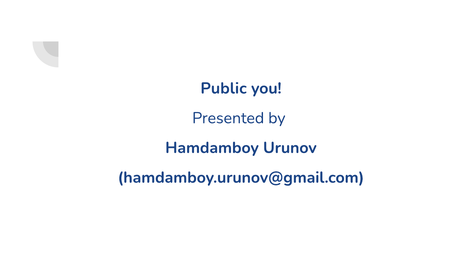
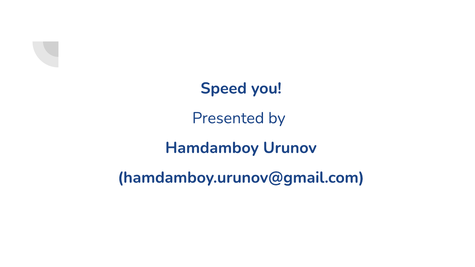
Public: Public -> Speed
